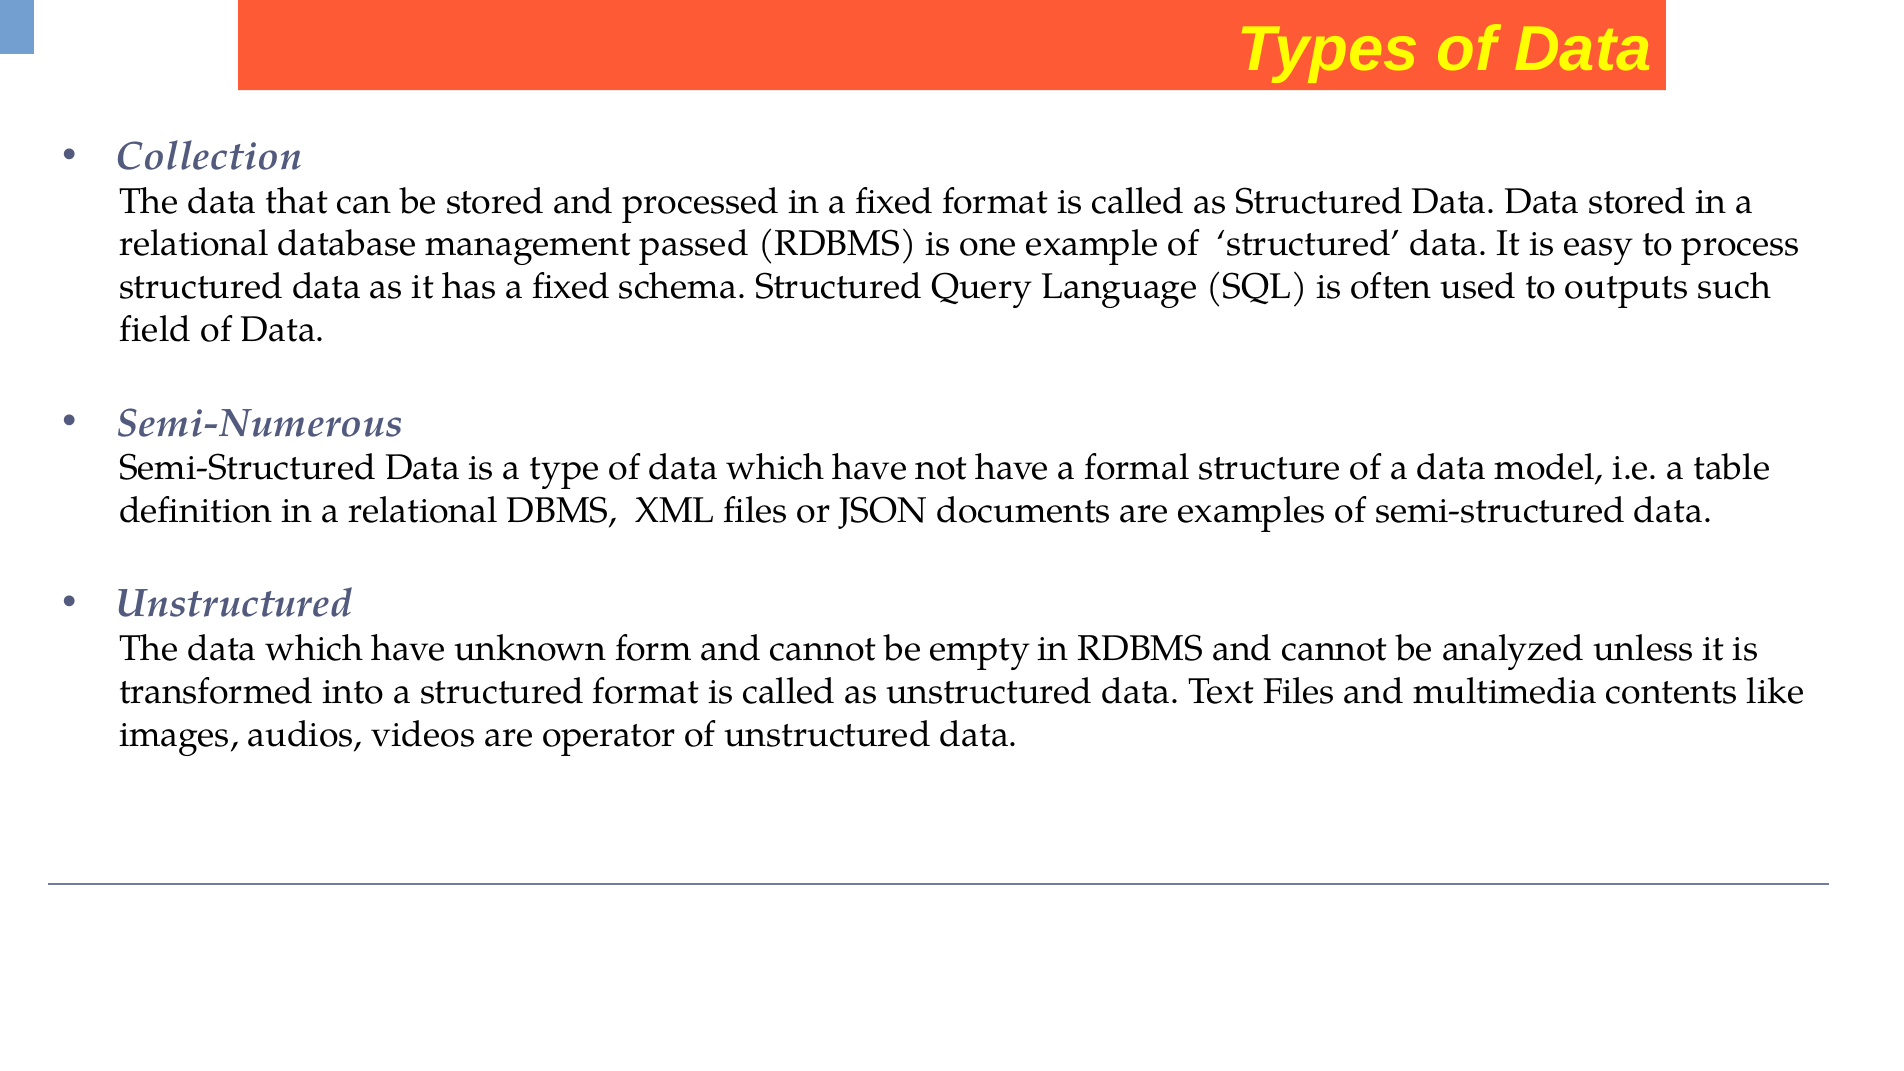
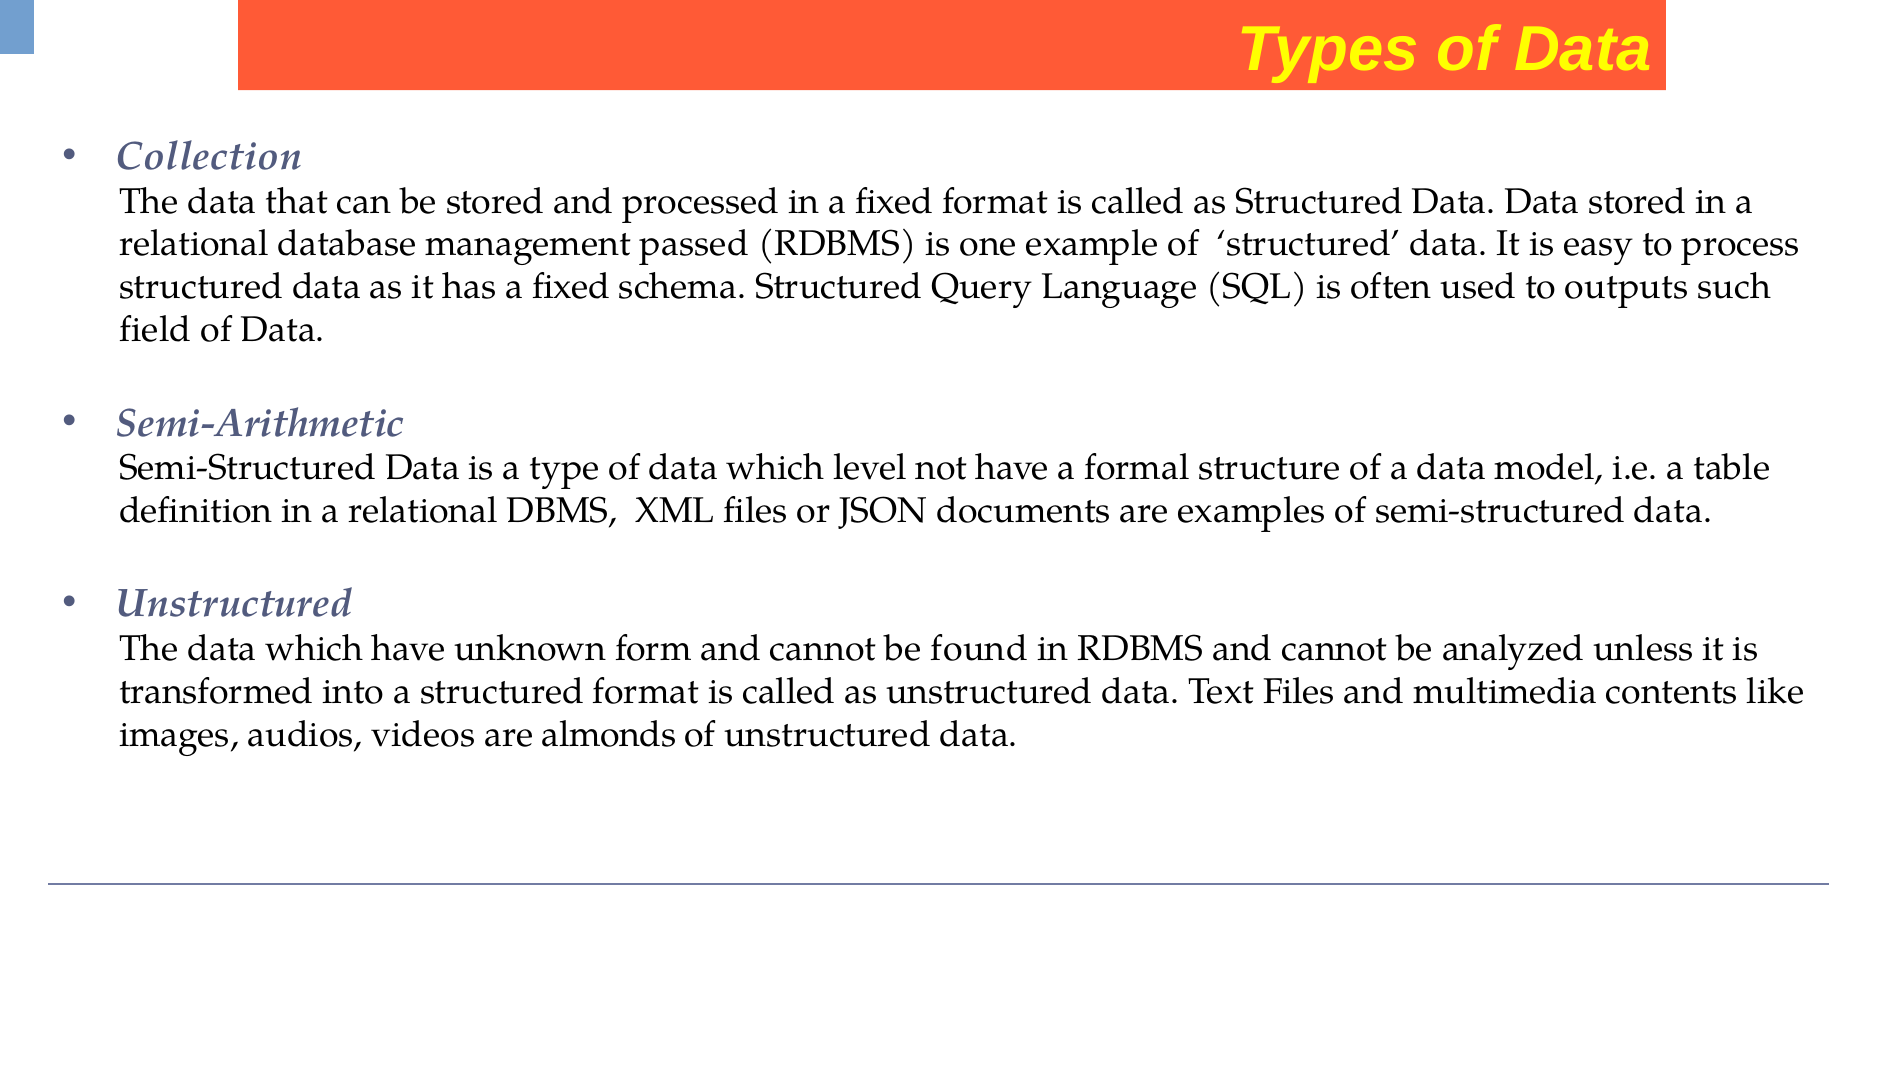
Semi-Numerous: Semi-Numerous -> Semi-Arithmetic
of data which have: have -> level
empty: empty -> found
operator: operator -> almonds
